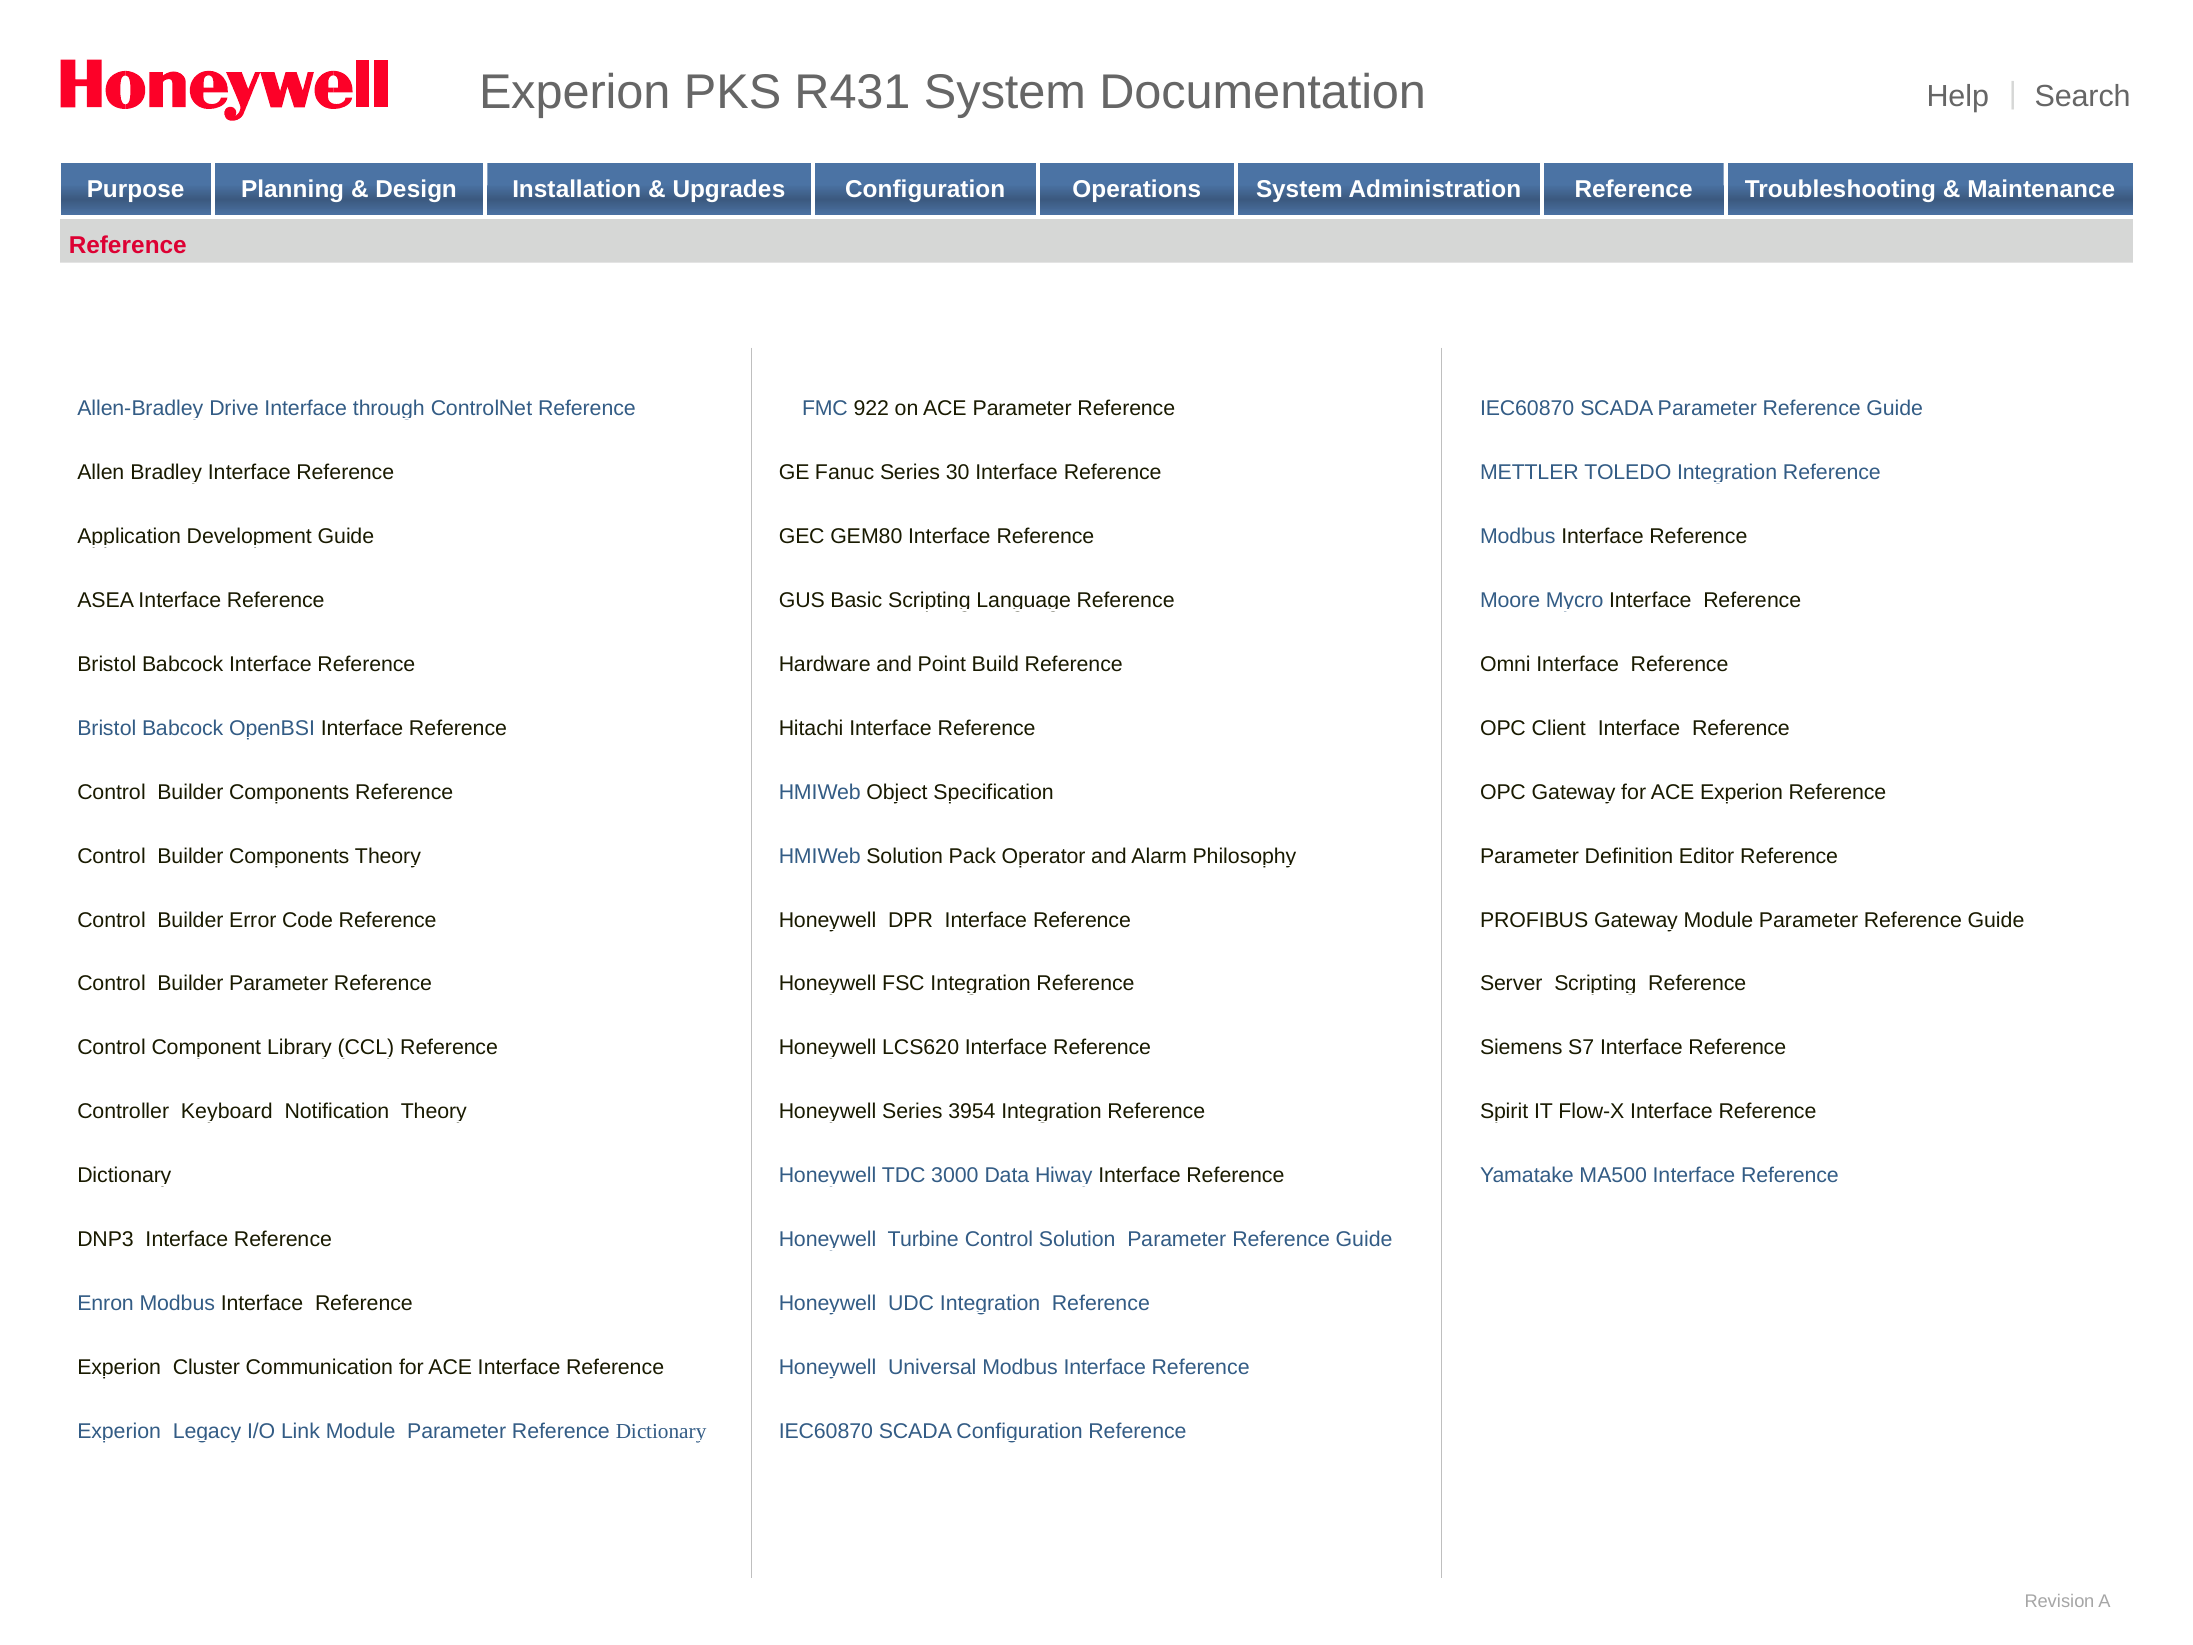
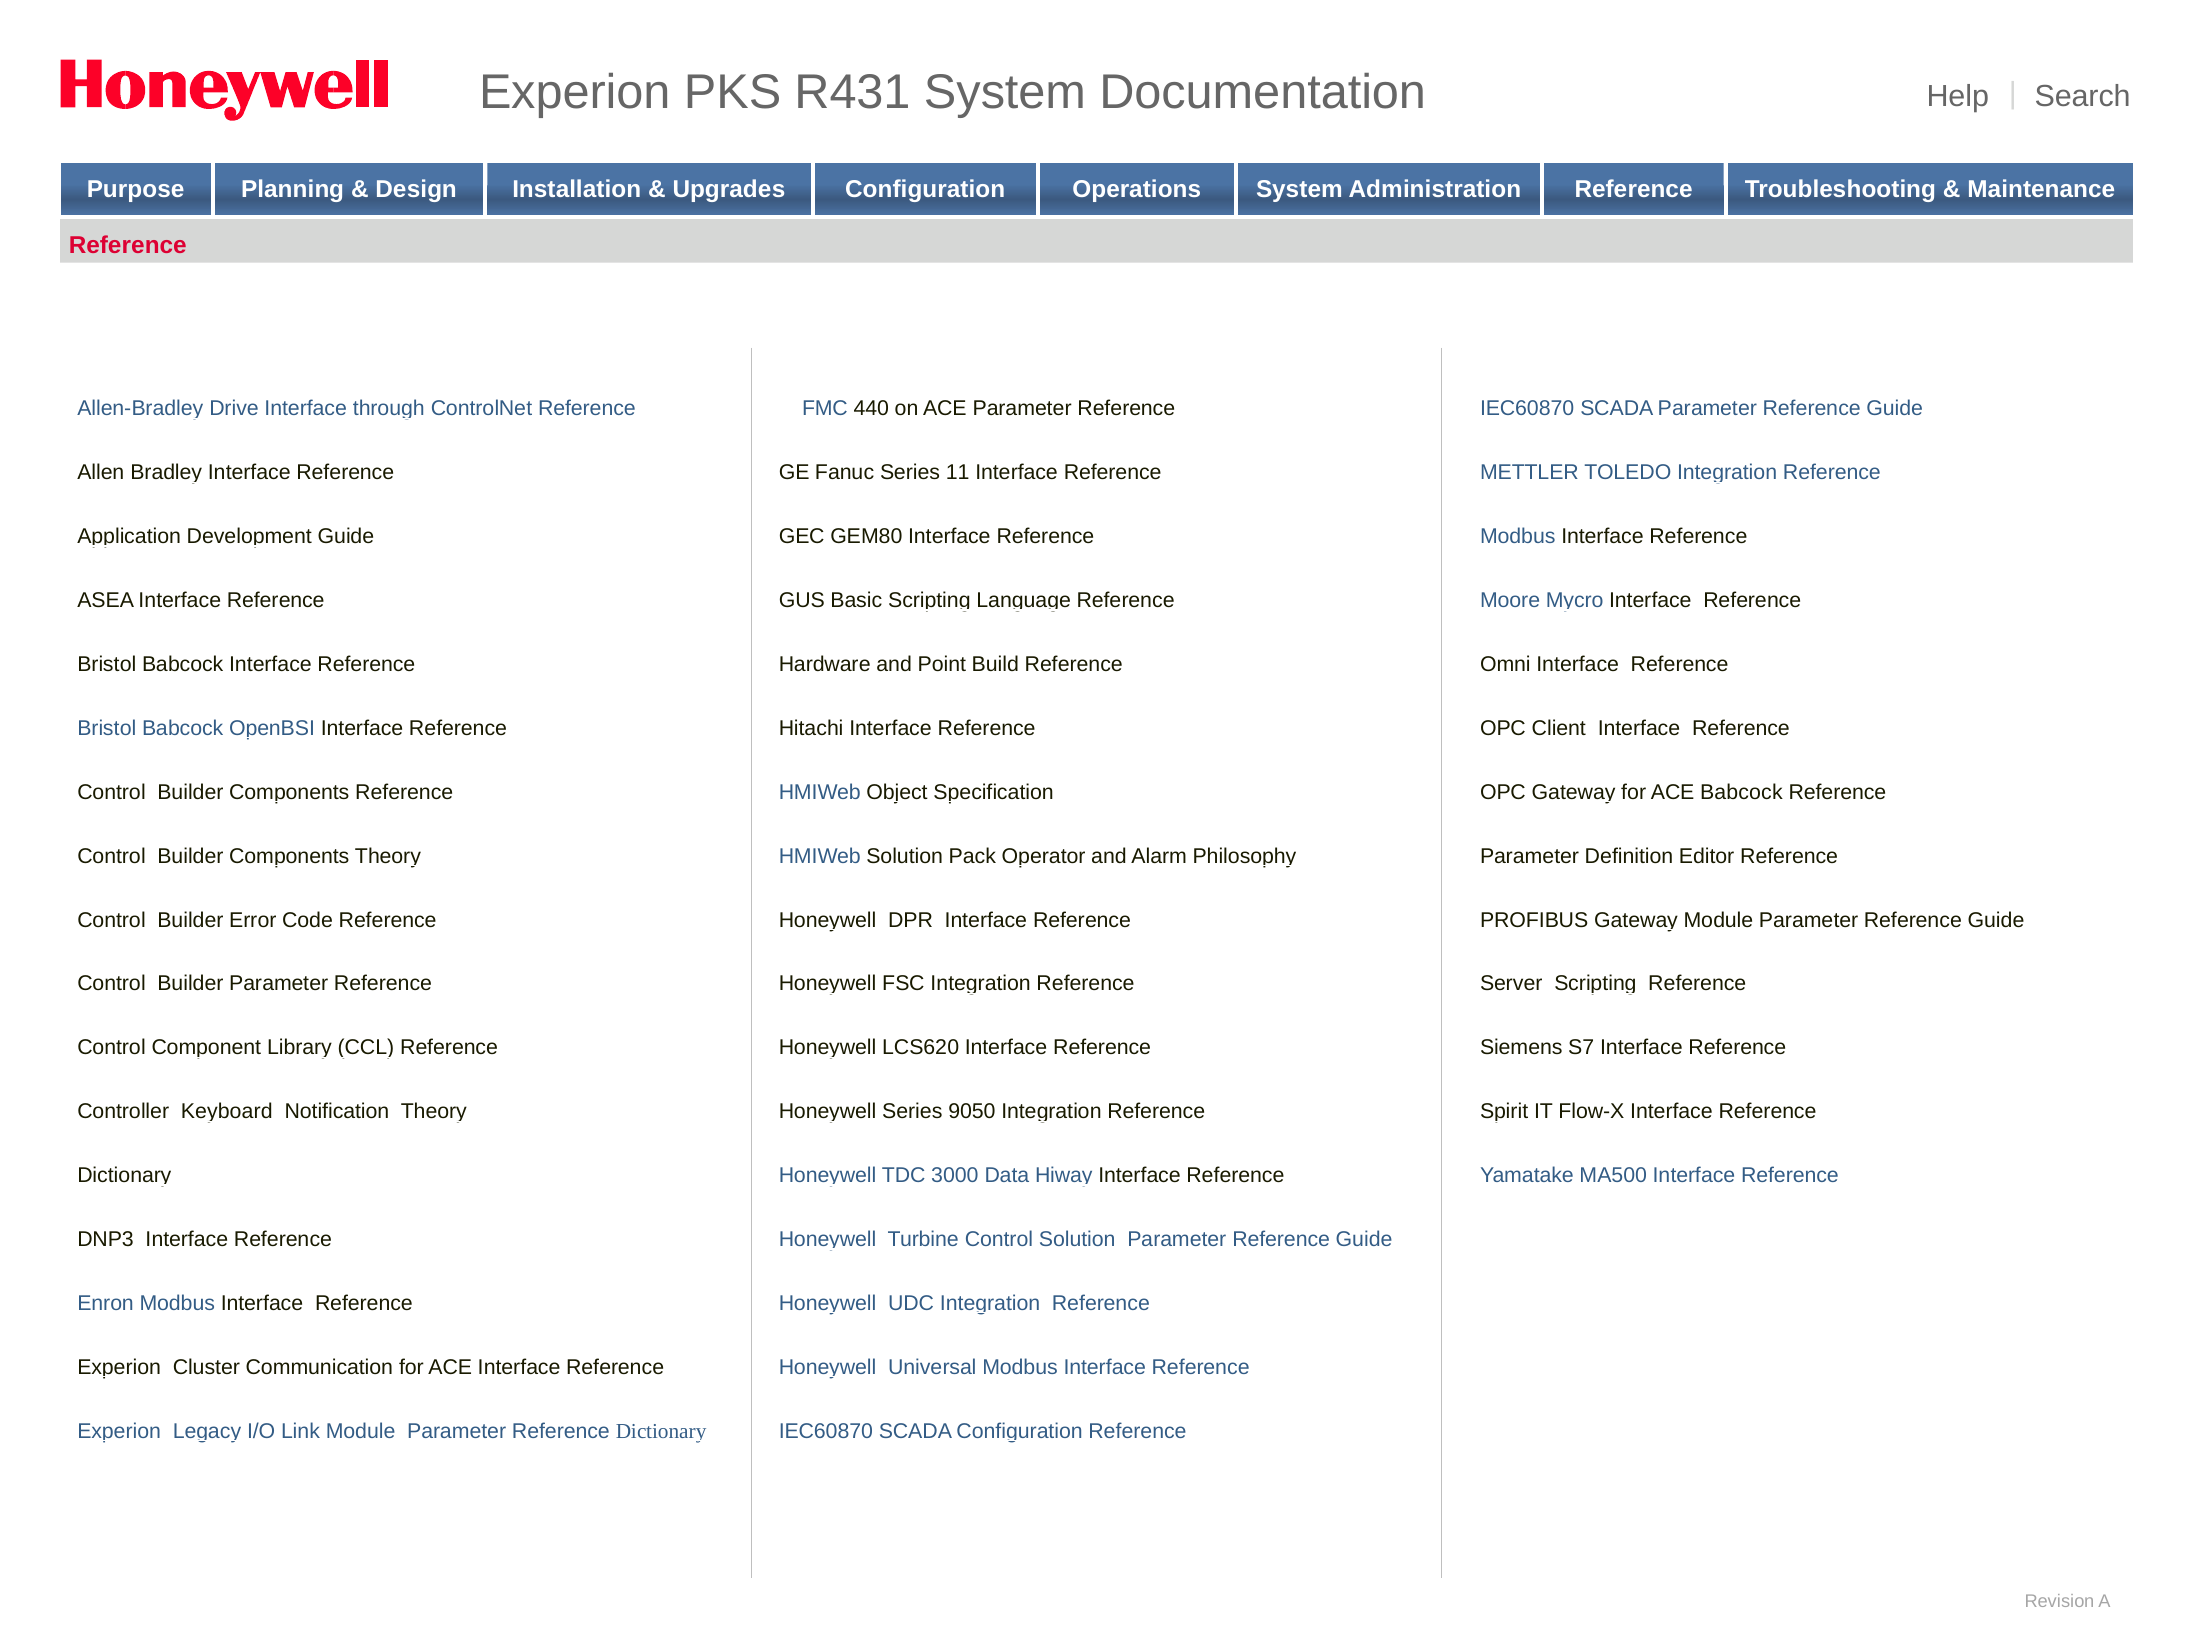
922: 922 -> 440
30: 30 -> 11
ACE Experion: Experion -> Babcock
3954: 3954 -> 9050
